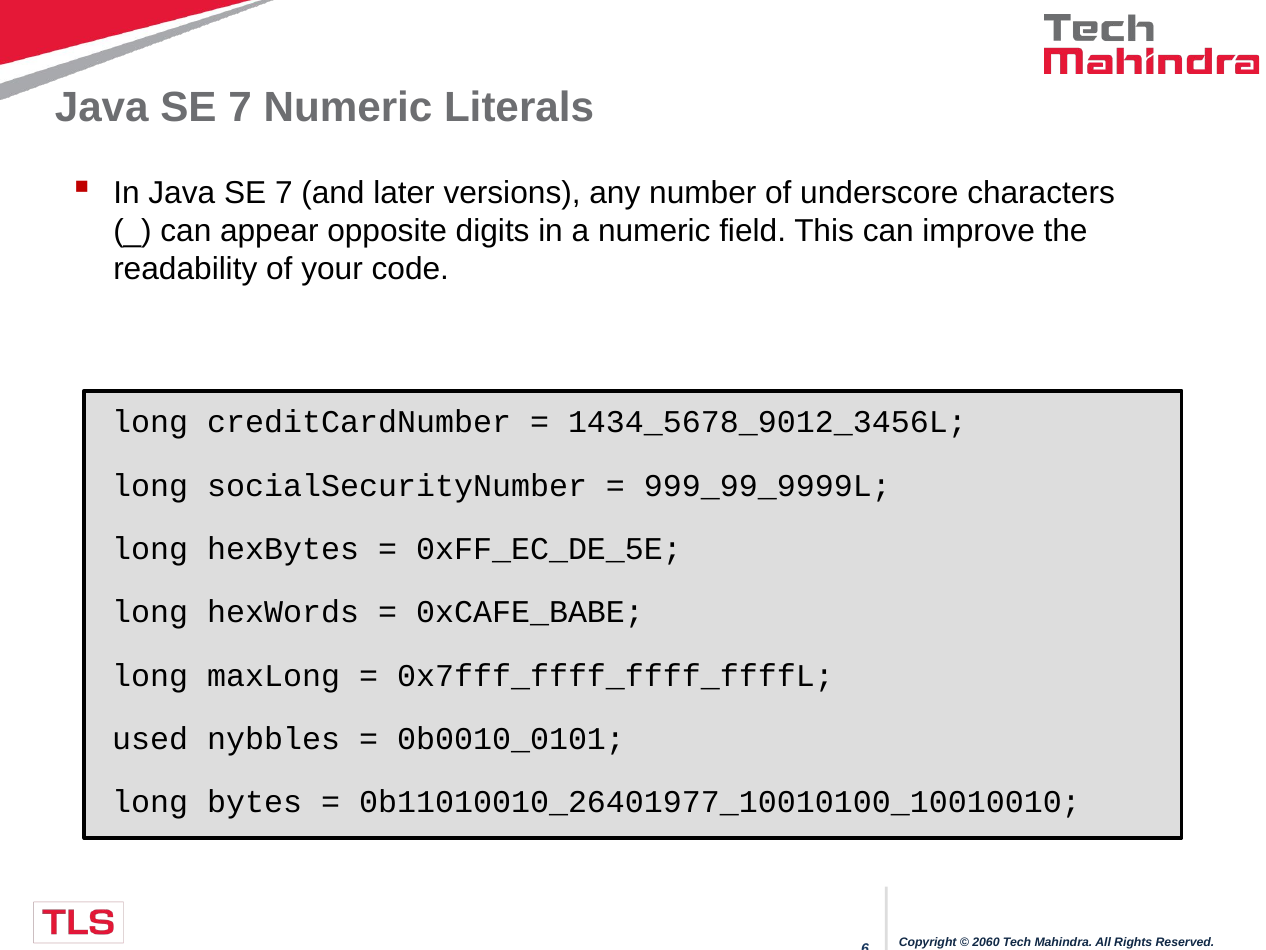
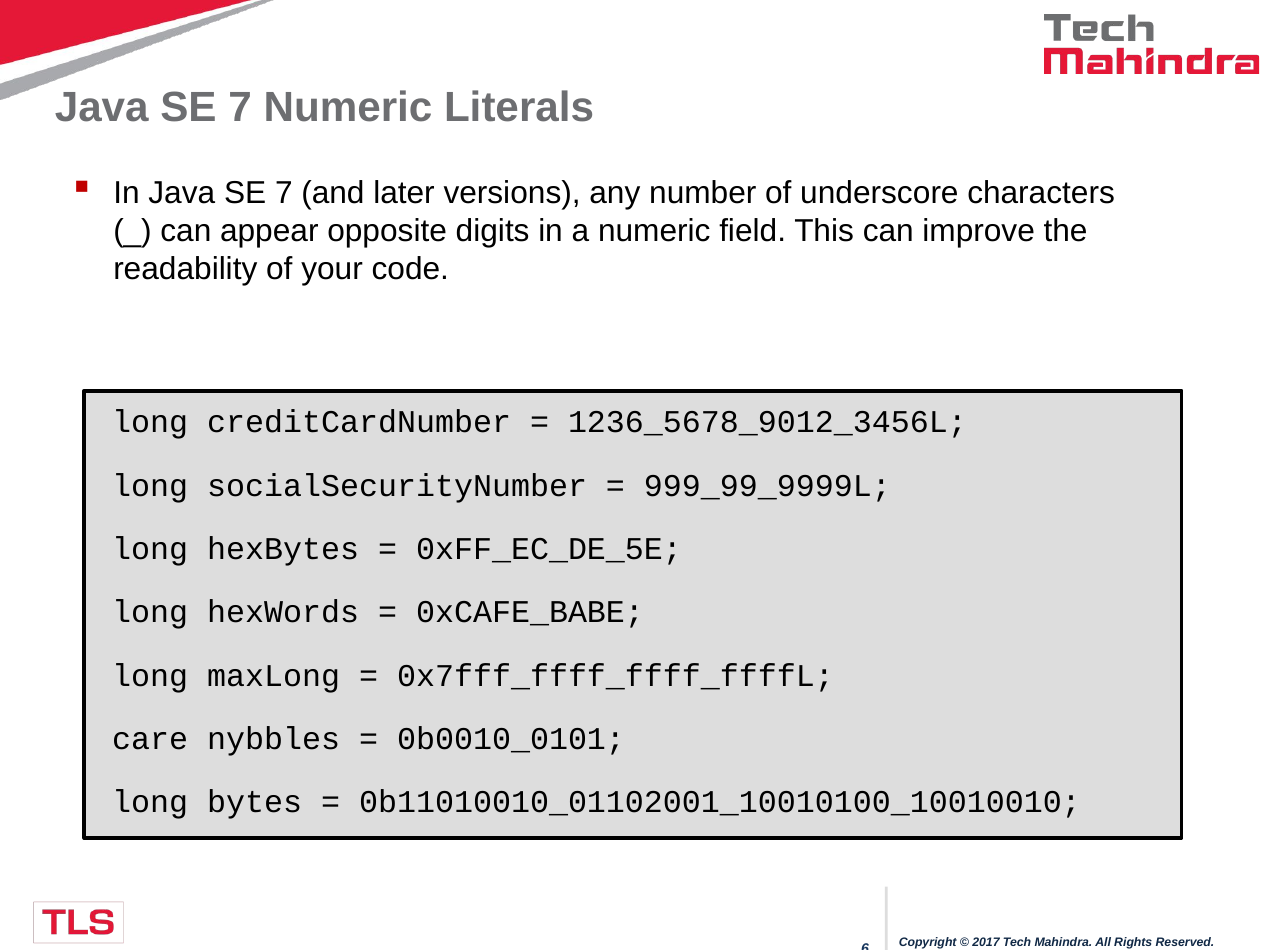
1434_5678_9012_3456L: 1434_5678_9012_3456L -> 1236_5678_9012_3456L
used: used -> care
0b11010010_26401977_10010100_10010010: 0b11010010_26401977_10010100_10010010 -> 0b11010010_01102001_10010100_10010010
2060: 2060 -> 2017
